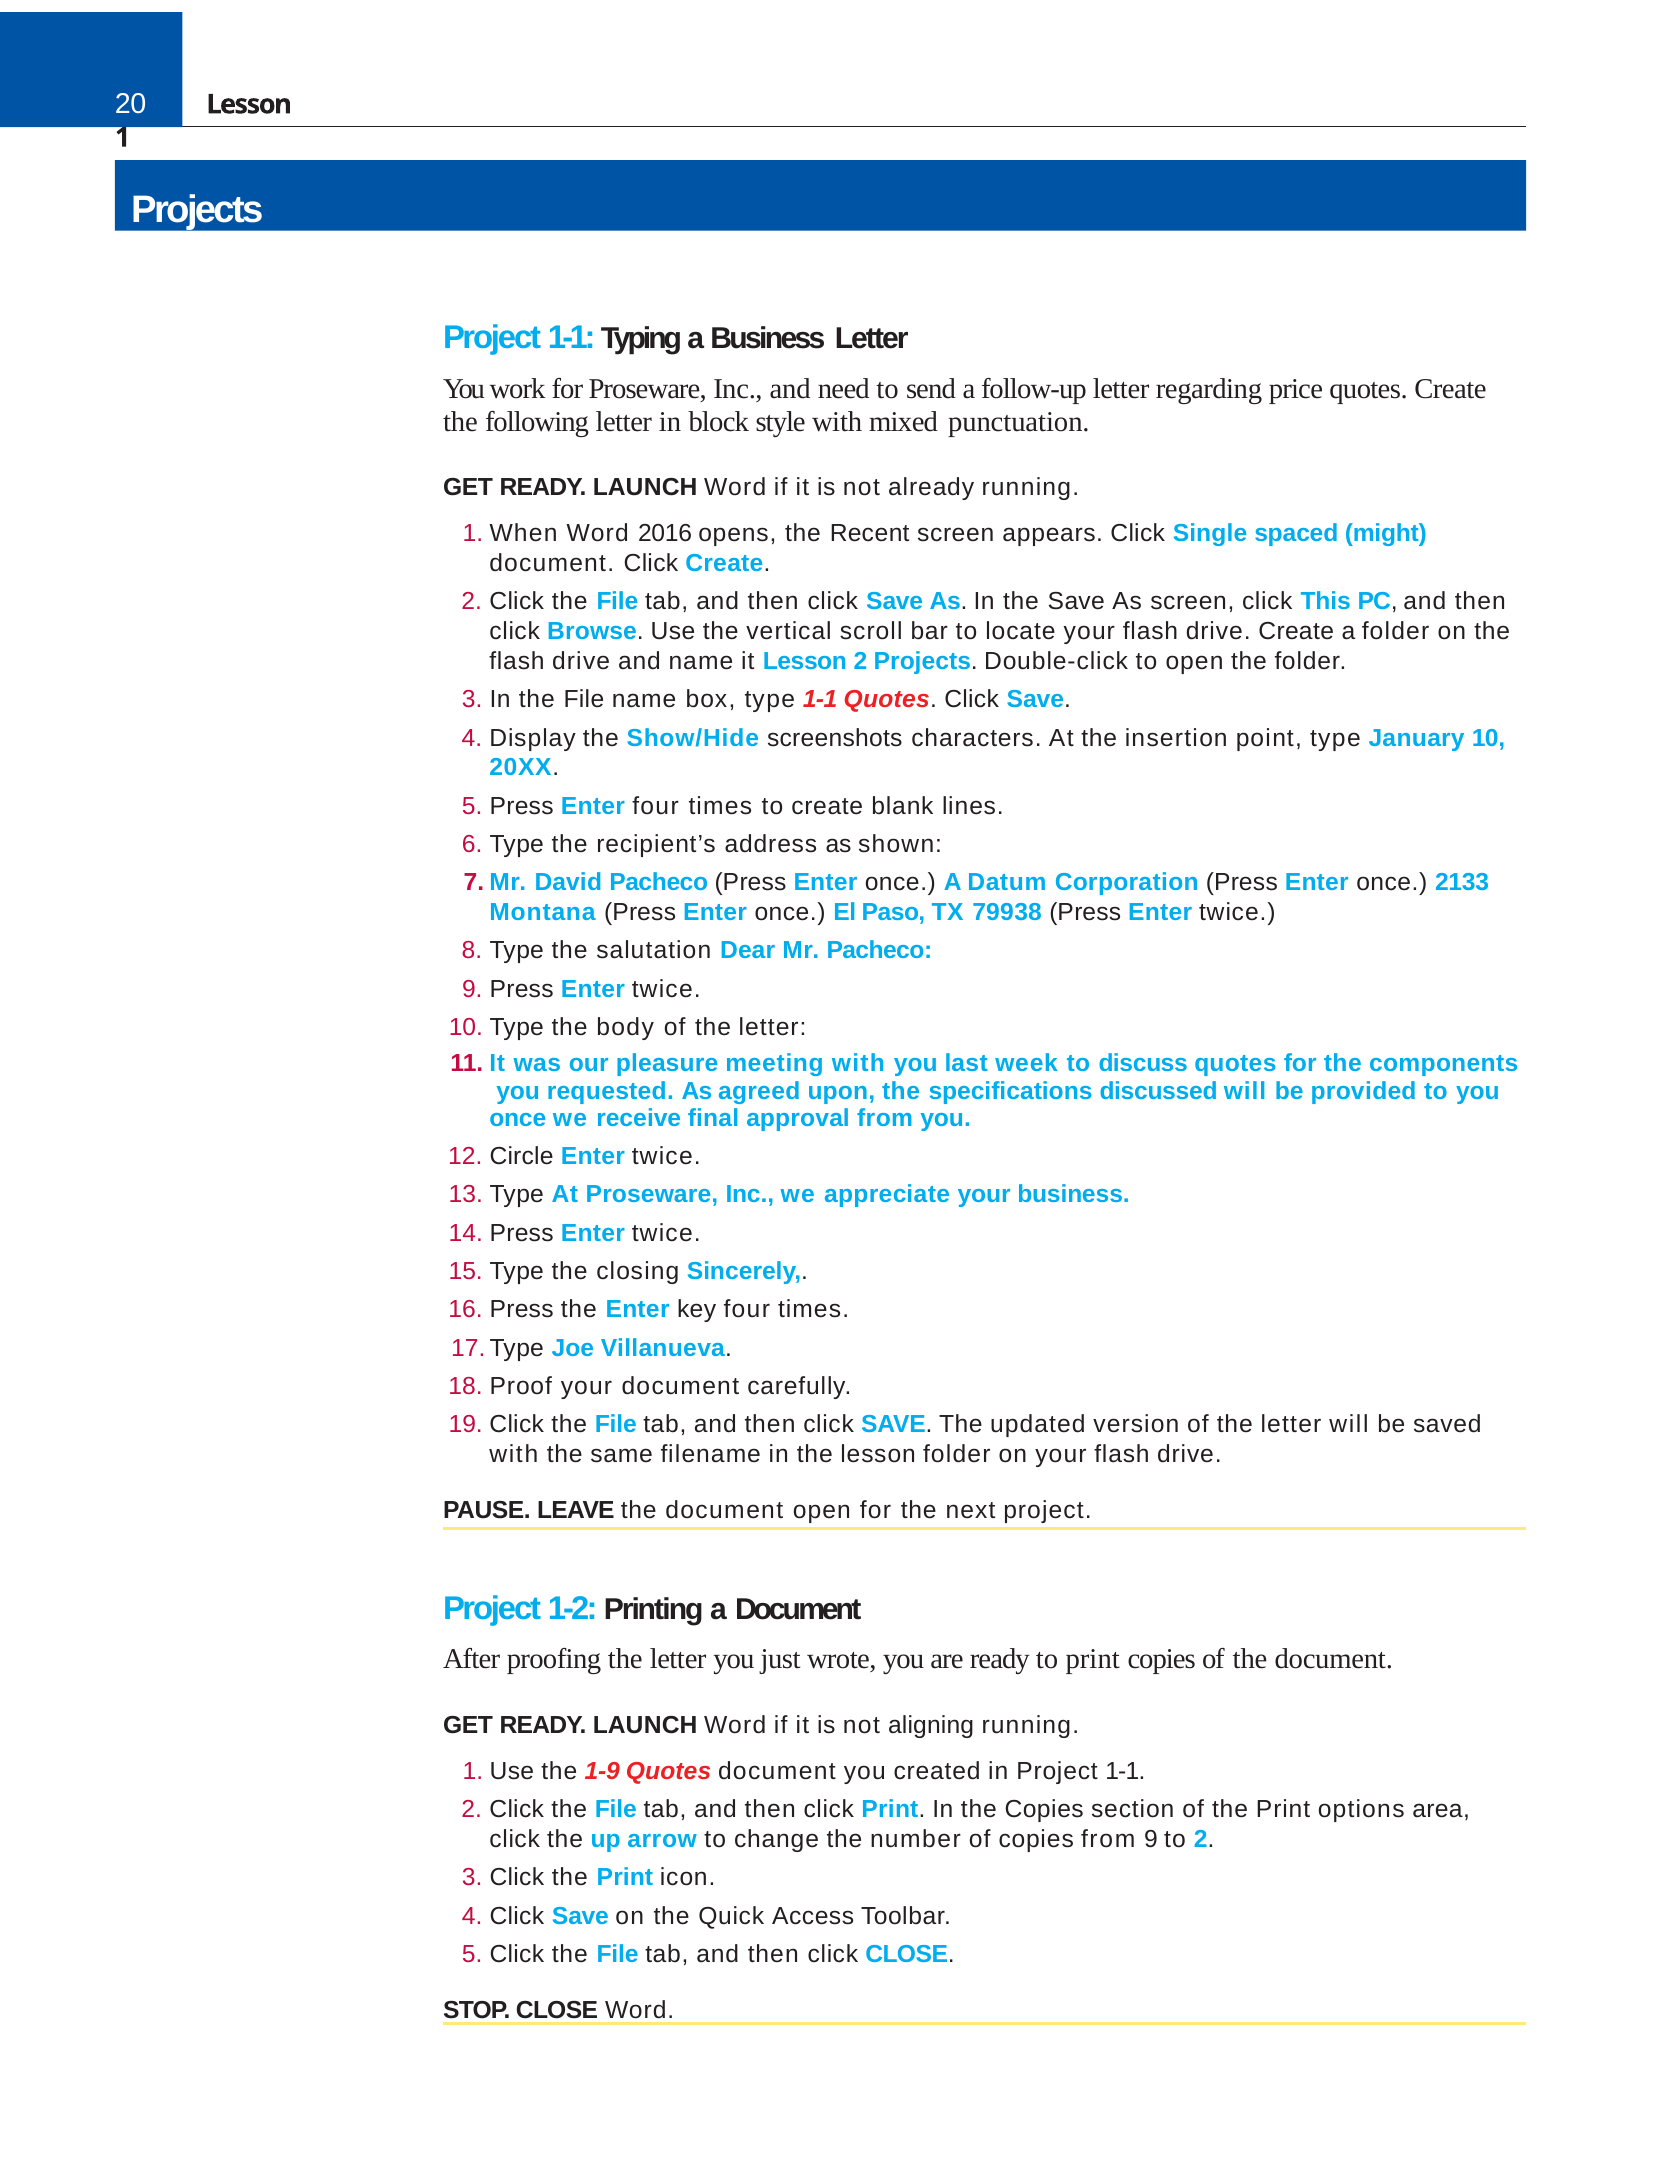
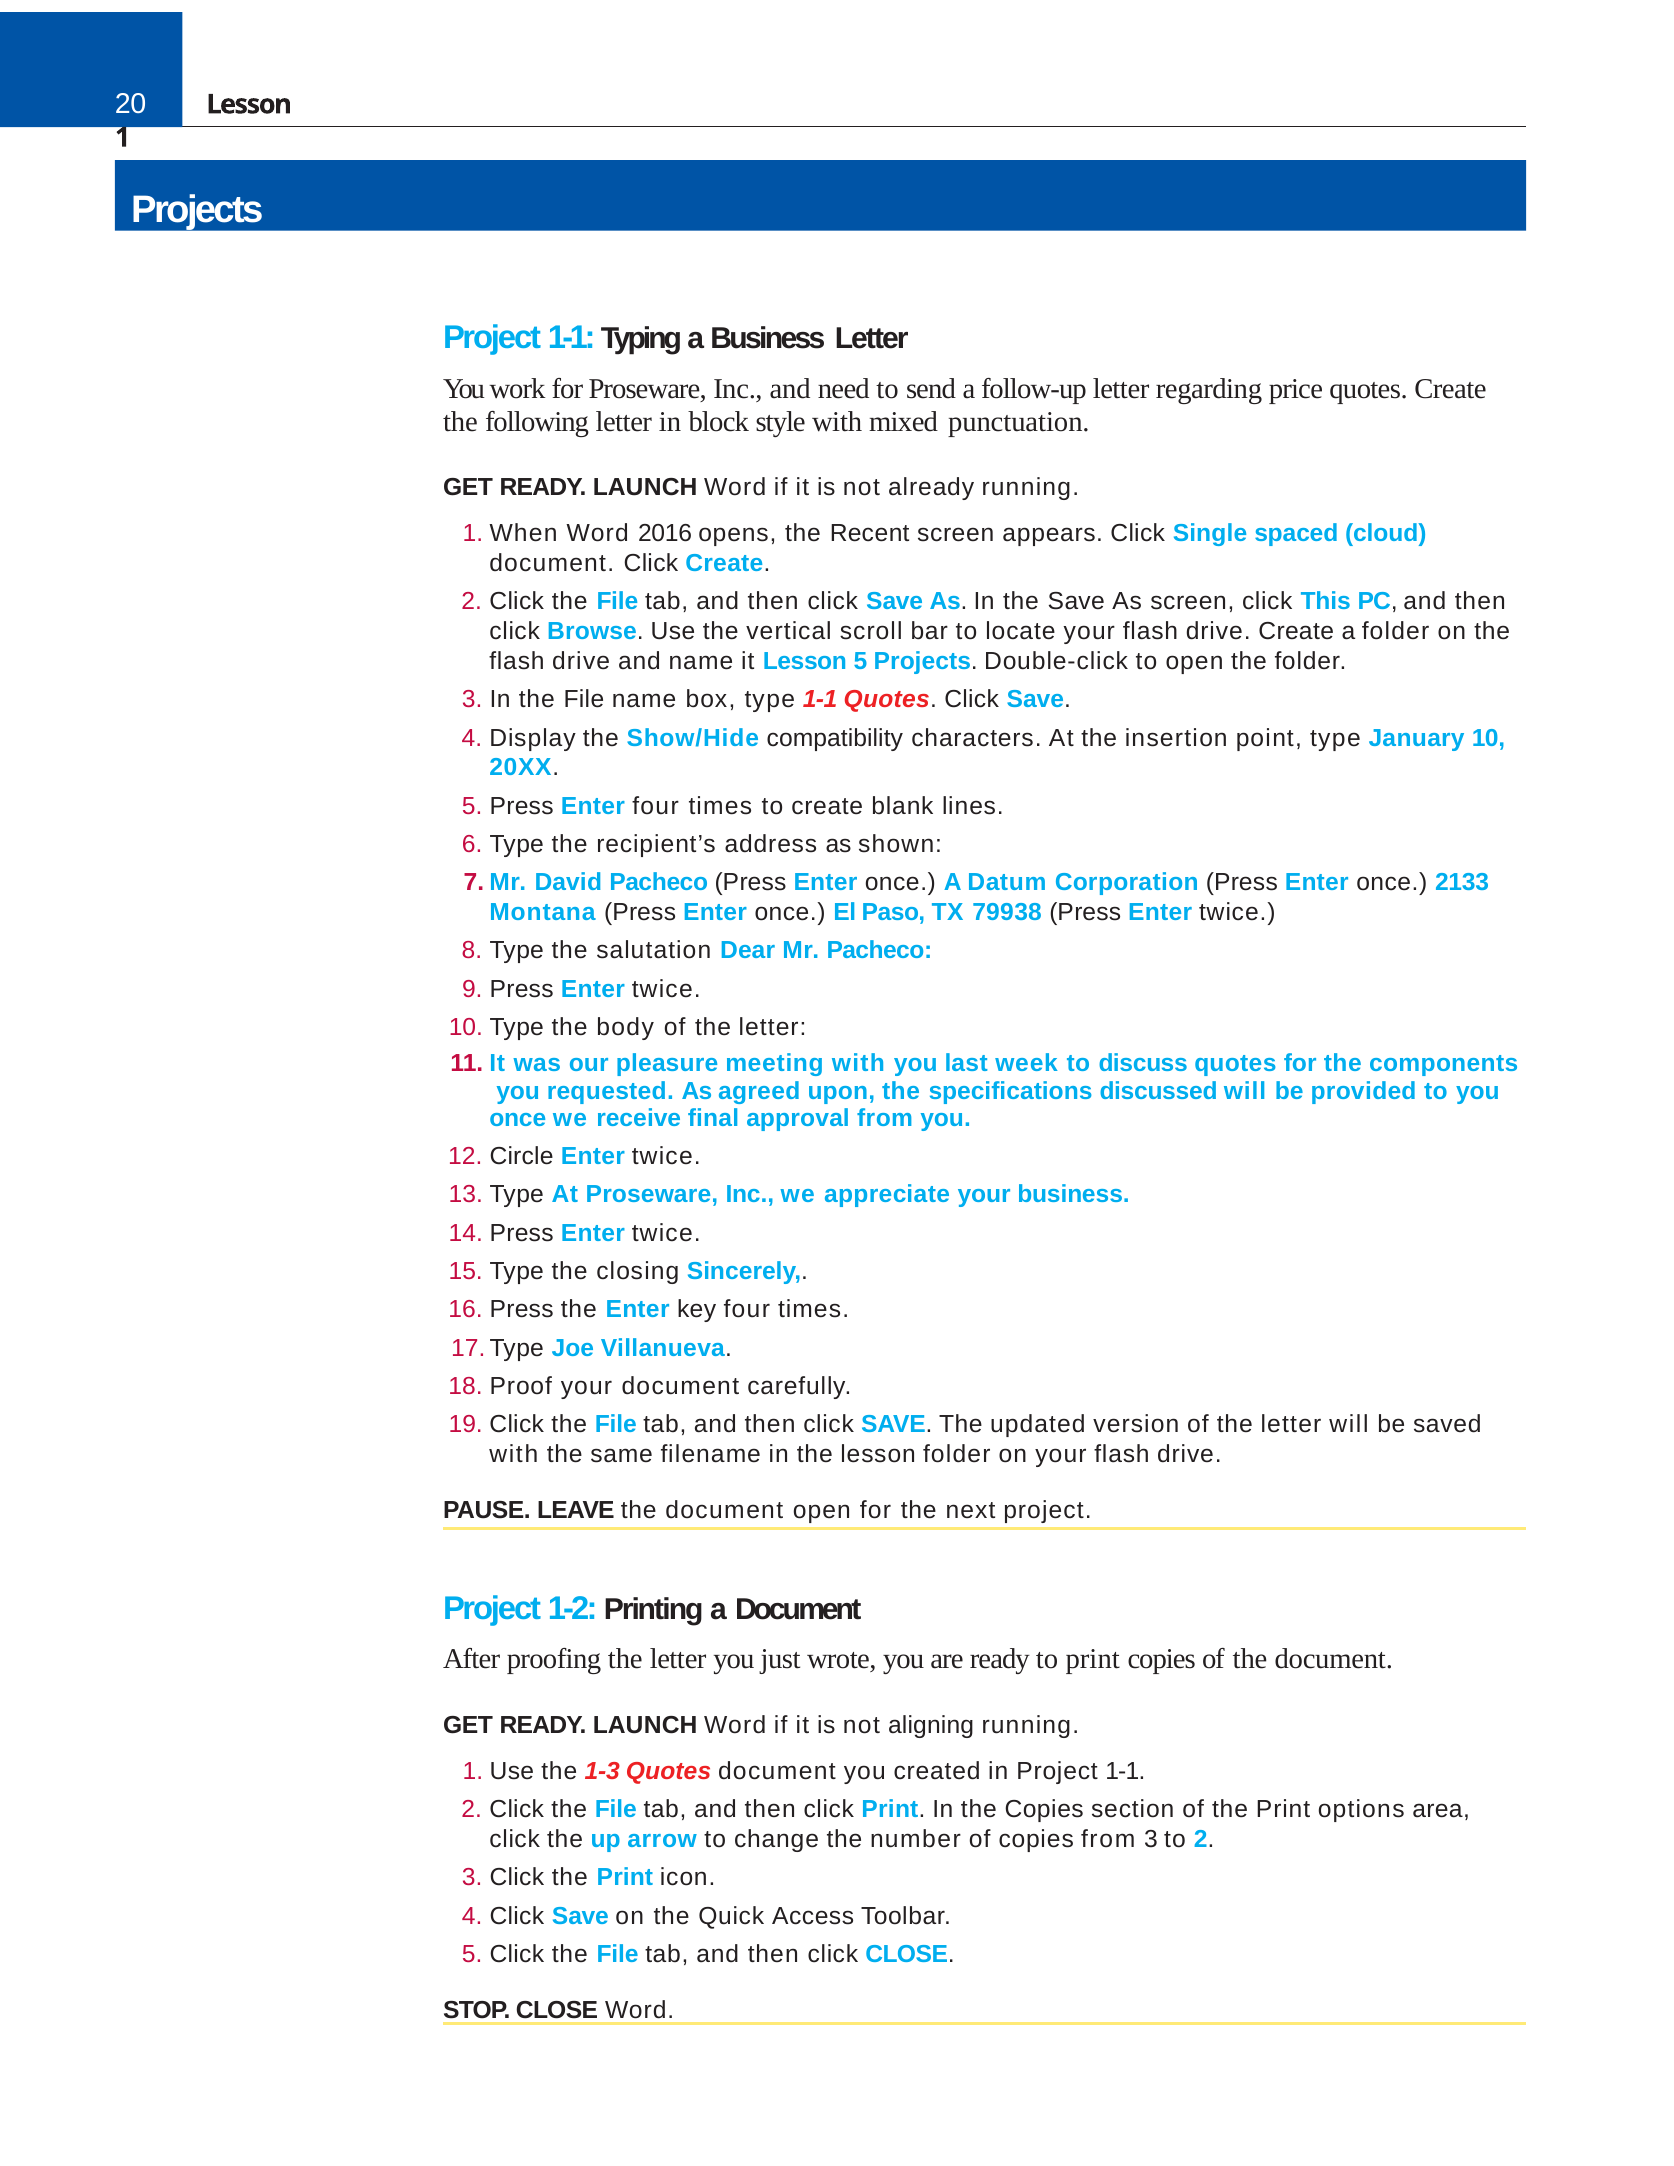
might: might -> cloud
Lesson 2: 2 -> 5
screenshots: screenshots -> compatibility
1-9: 1-9 -> 1-3
from 9: 9 -> 3
